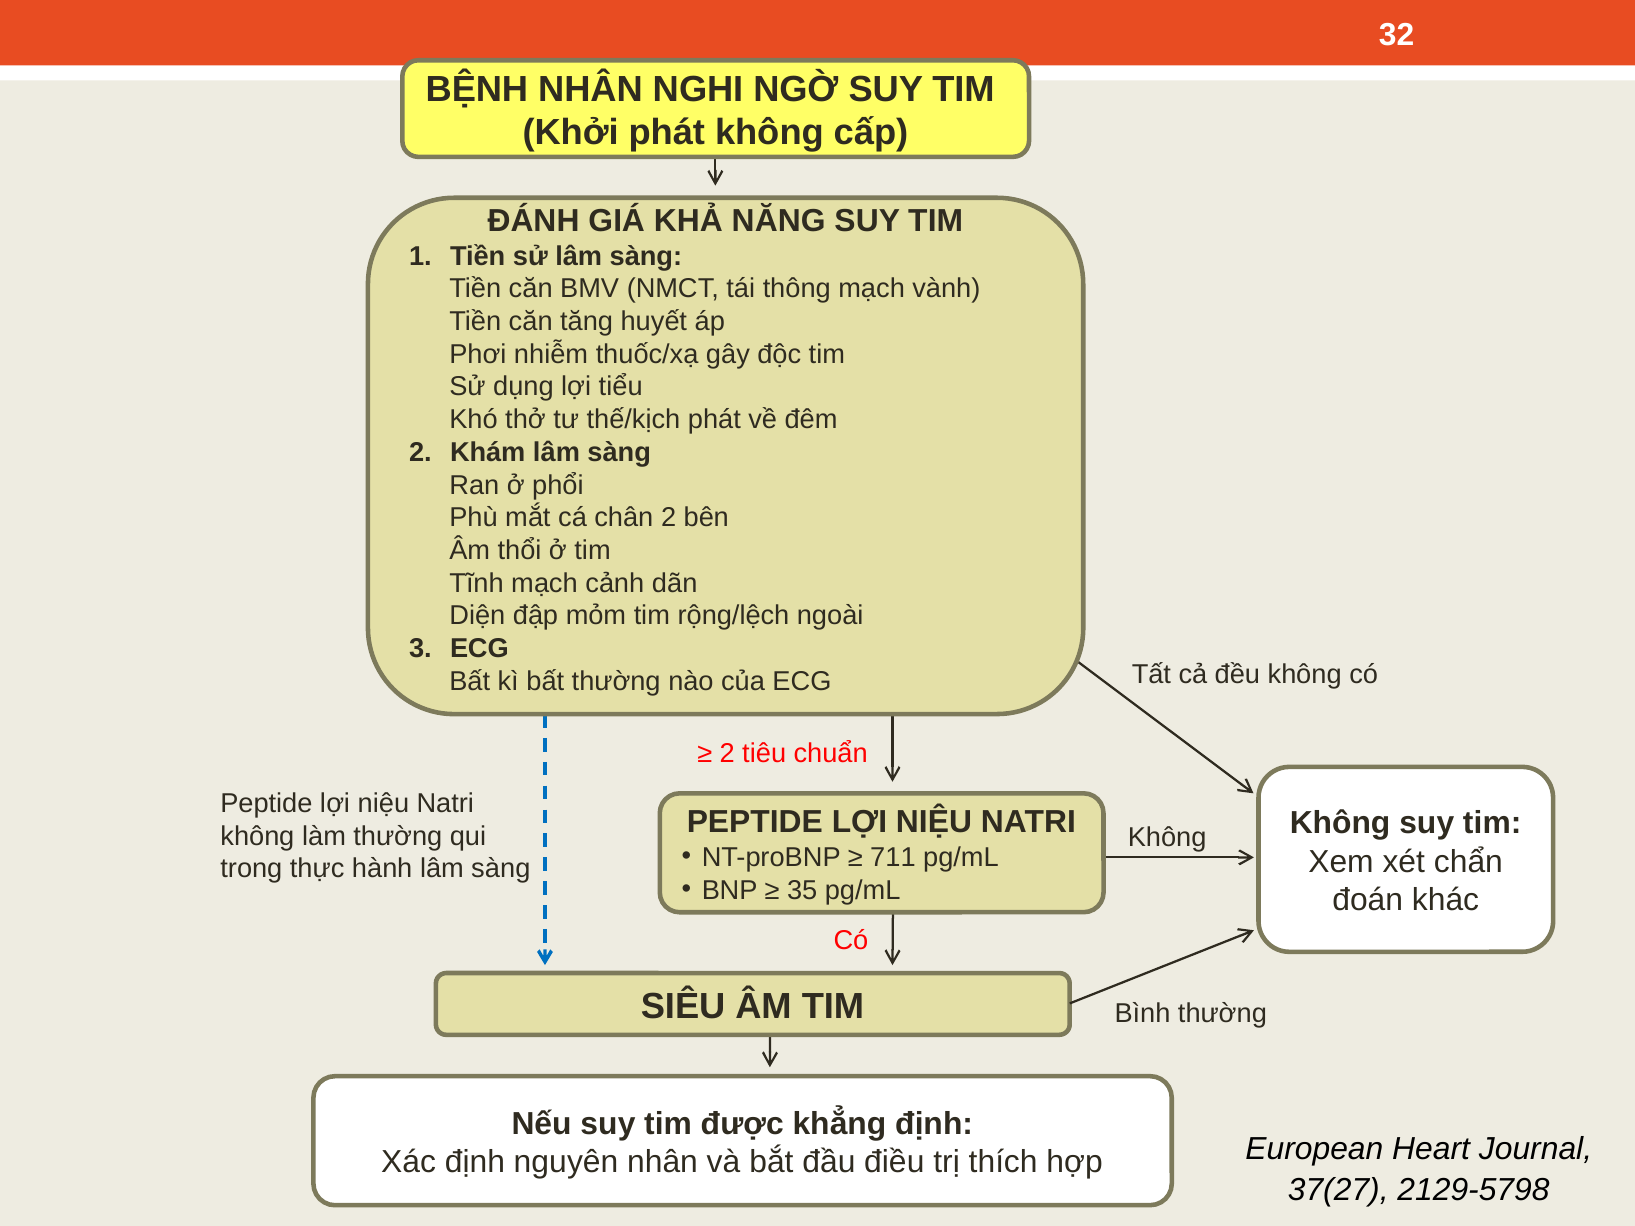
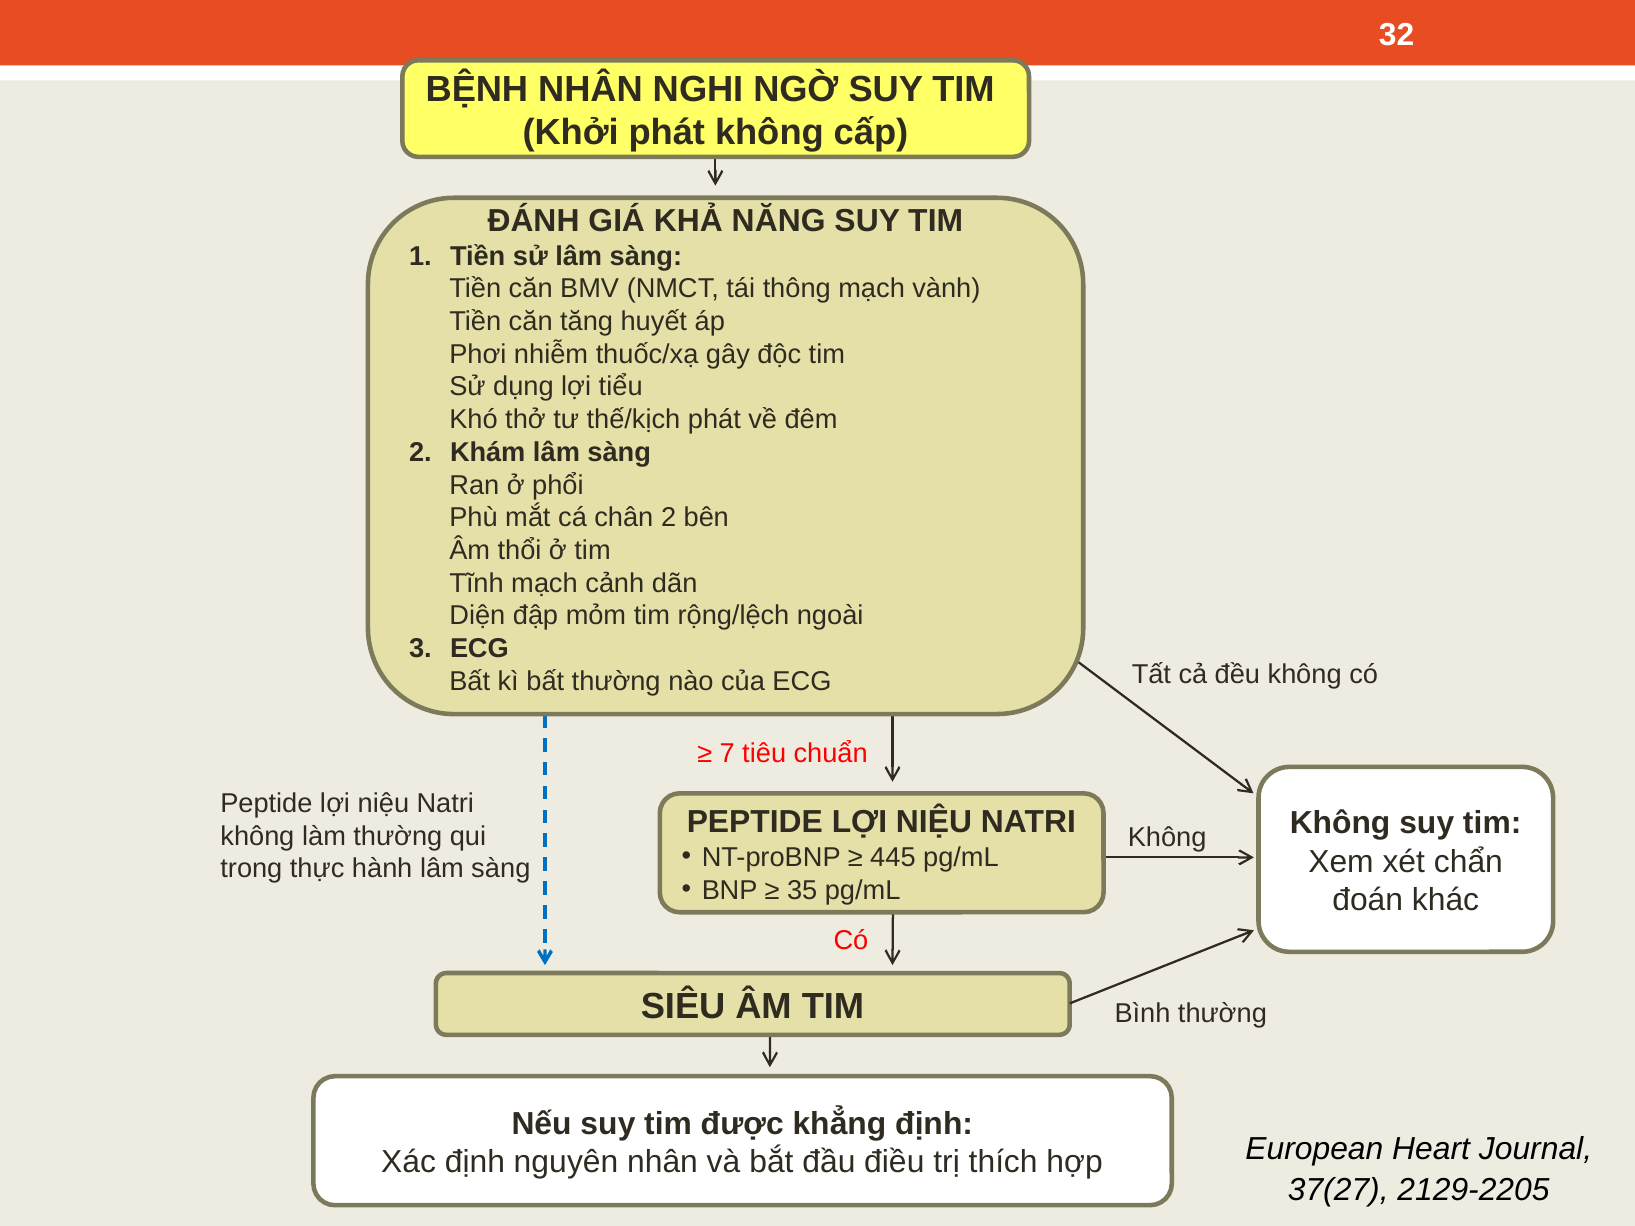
2 at (727, 754): 2 -> 7
711: 711 -> 445
2129-5798: 2129-5798 -> 2129-2205
